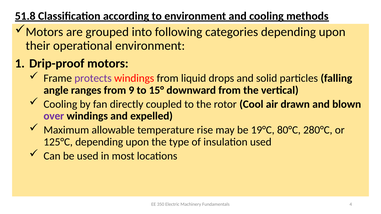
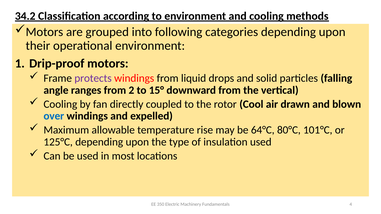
51.8: 51.8 -> 34.2
9: 9 -> 2
over colour: purple -> blue
19°C: 19°C -> 64°C
280°C: 280°C -> 101°C
